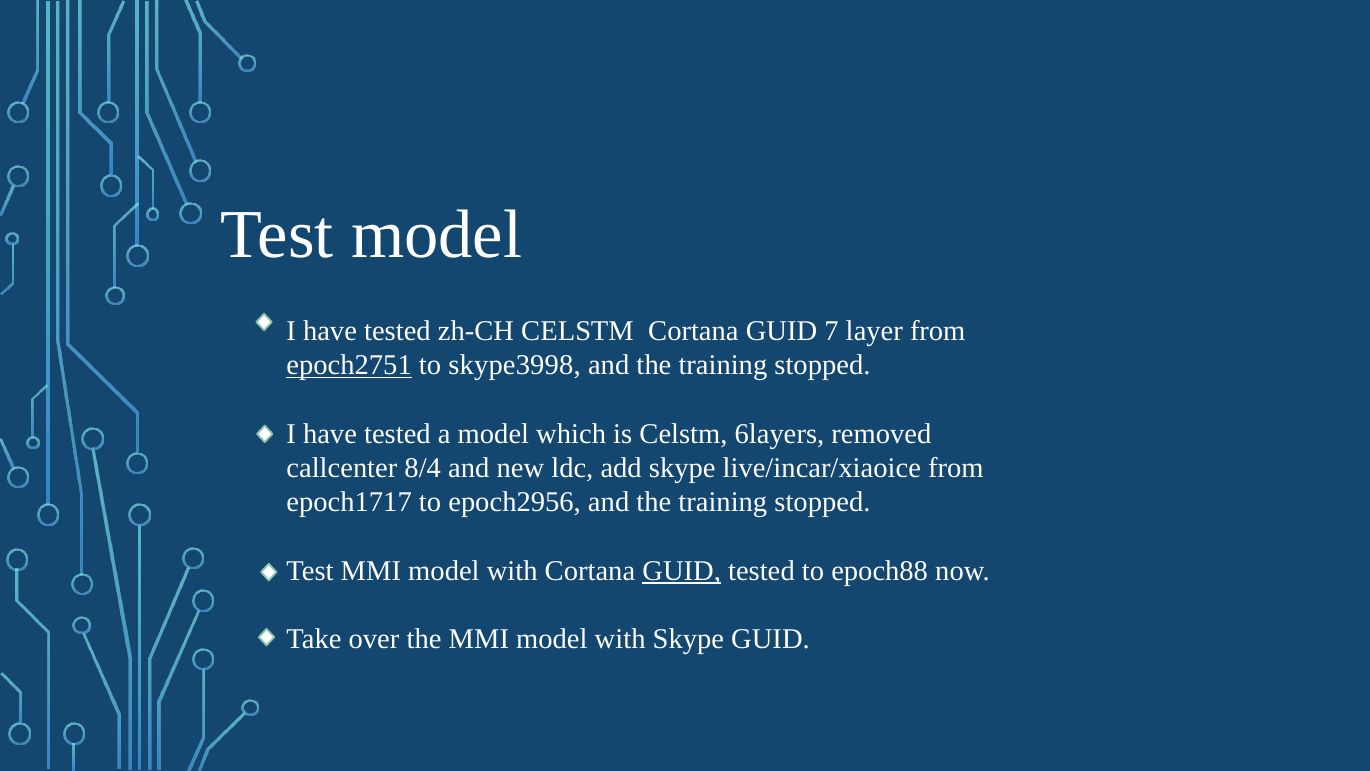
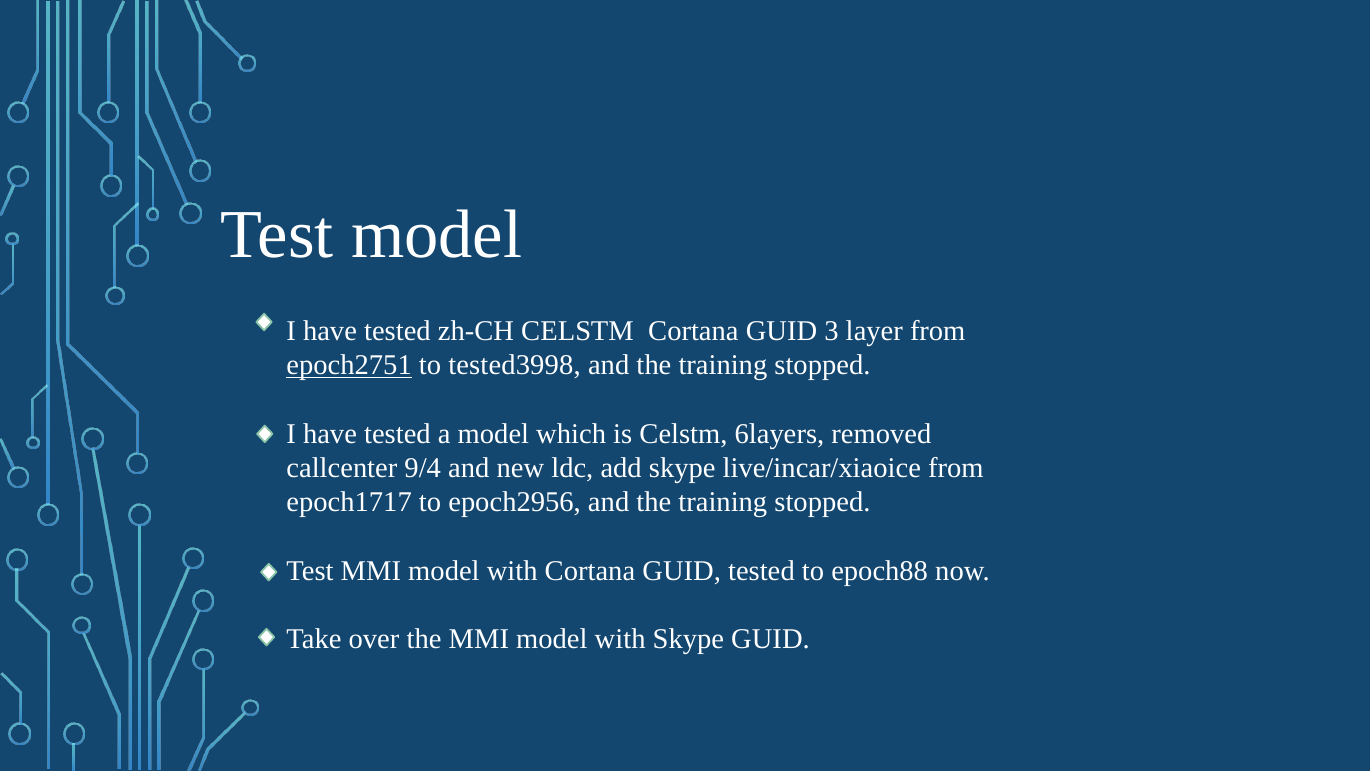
7: 7 -> 3
skype3998: skype3998 -> tested3998
8/4: 8/4 -> 9/4
GUID at (682, 571) underline: present -> none
